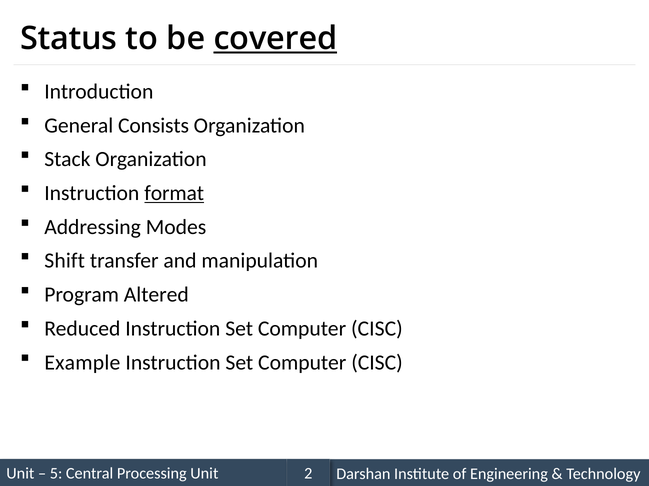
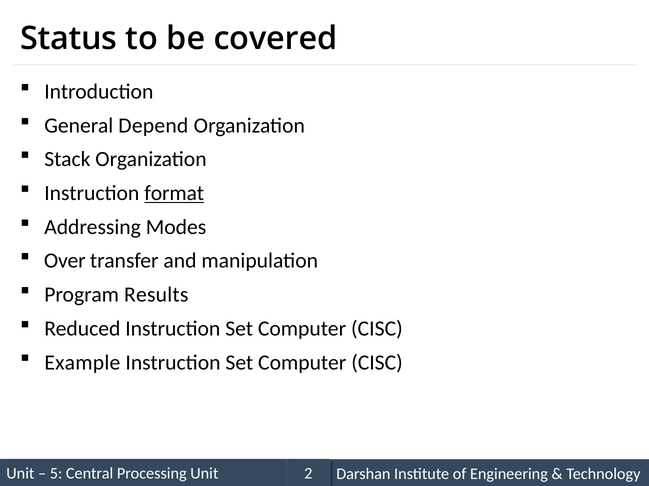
covered underline: present -> none
Consists: Consists -> Depend
Shift: Shift -> Over
Altered: Altered -> Results
